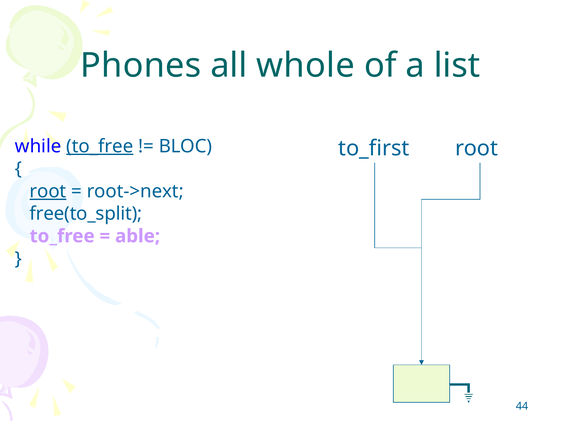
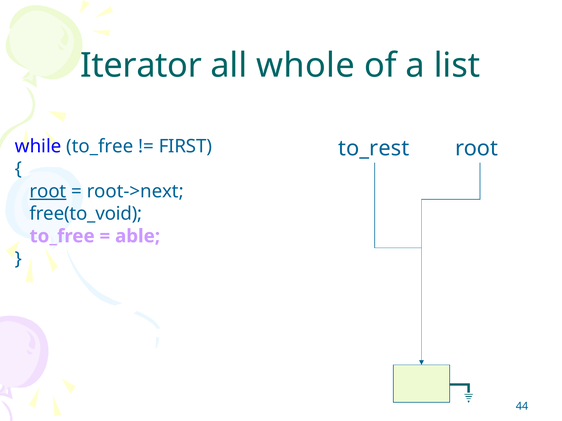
Phones: Phones -> Iterator
to_free at (100, 147) underline: present -> none
BLOC: BLOC -> FIRST
to_first: to_first -> to_rest
free(to_split: free(to_split -> free(to_void
